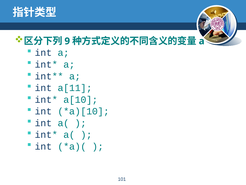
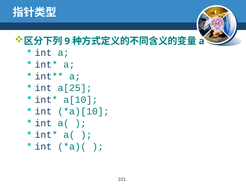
a[11: a[11 -> a[25
